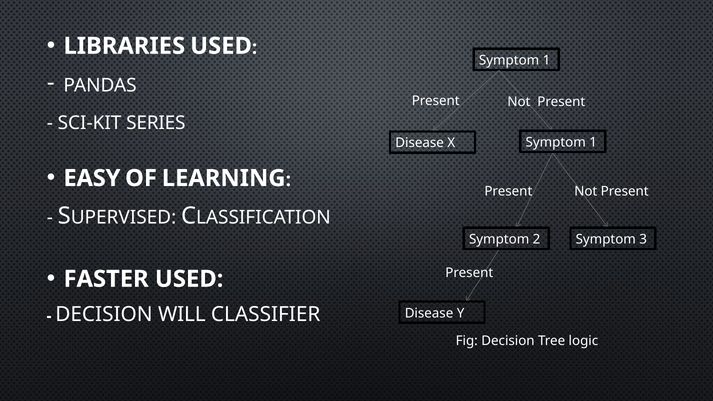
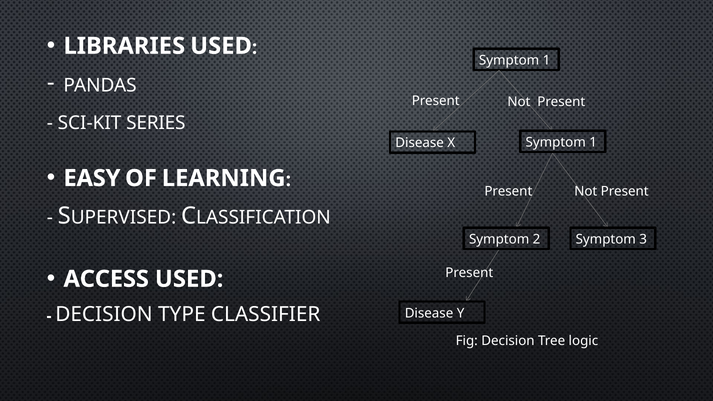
FASTER: FASTER -> ACCESS
WILL: WILL -> TYPE
